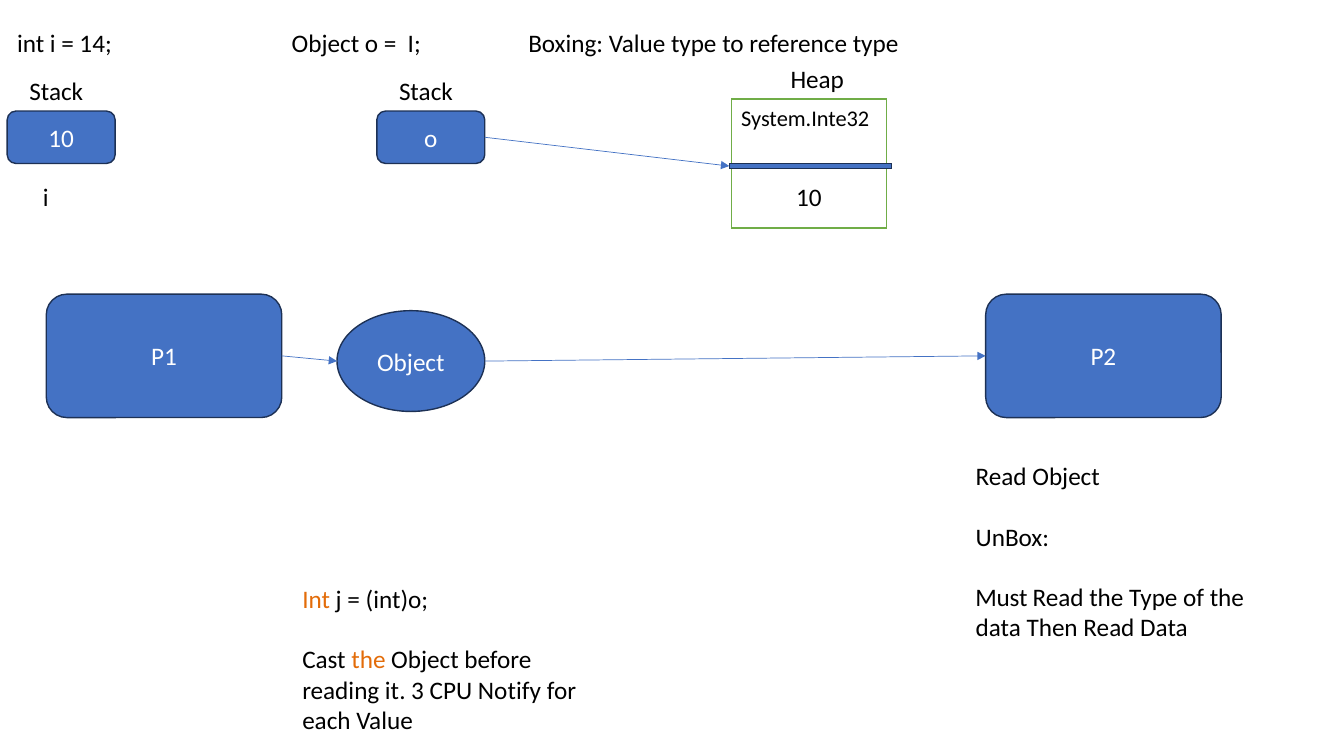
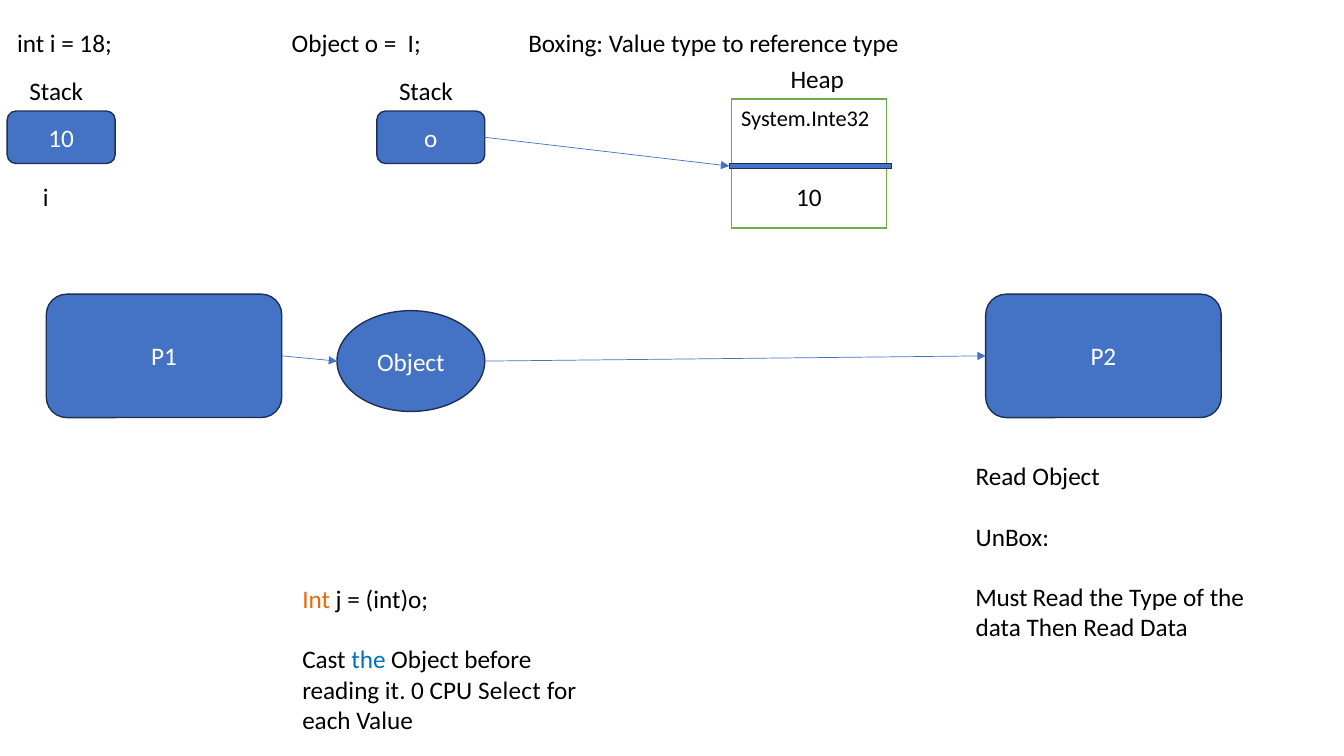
14: 14 -> 18
the at (368, 661) colour: orange -> blue
3: 3 -> 0
Notify: Notify -> Select
